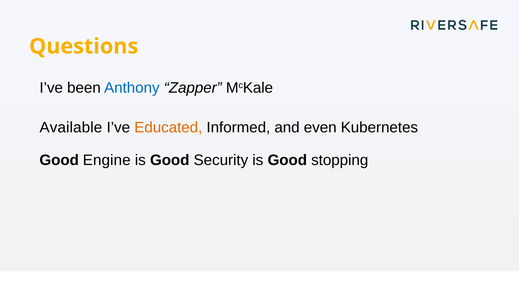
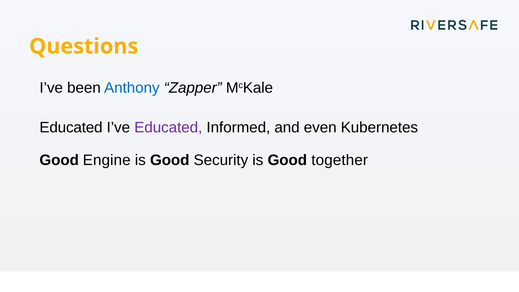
Available at (71, 128): Available -> Educated
Educated at (168, 128) colour: orange -> purple
stopping: stopping -> together
